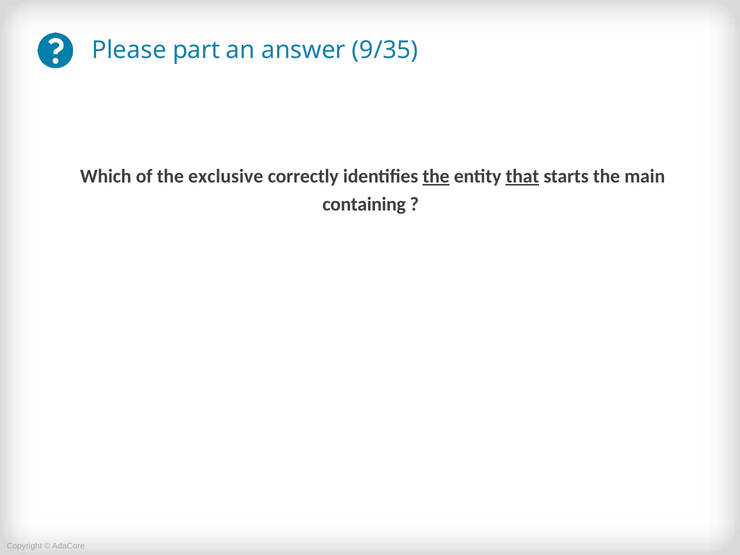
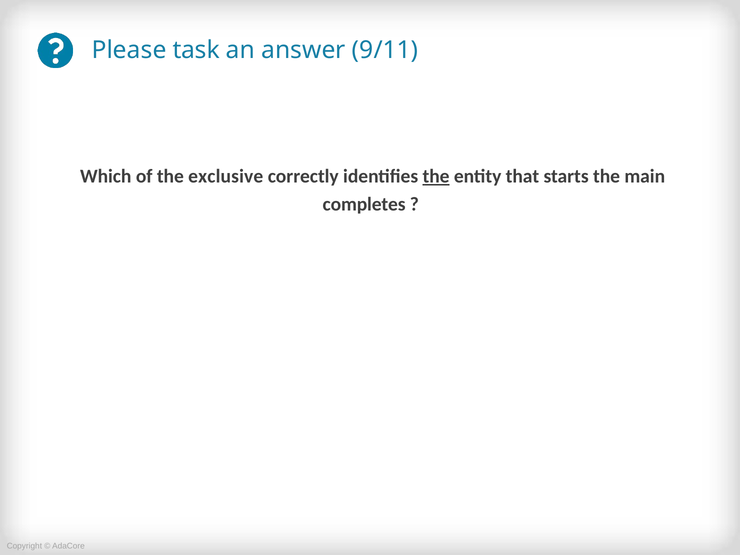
part: part -> task
9/35: 9/35 -> 9/11
that underline: present -> none
containing: containing -> completes
